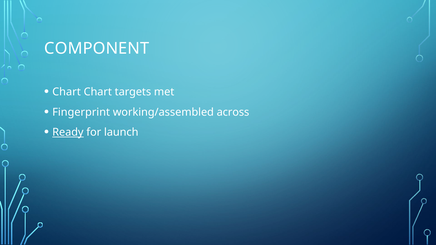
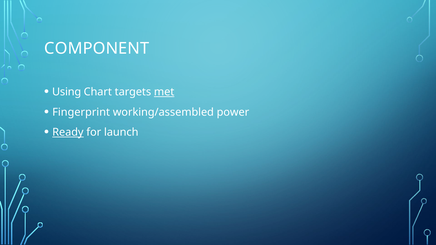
Chart at (67, 92): Chart -> Using
met underline: none -> present
across: across -> power
